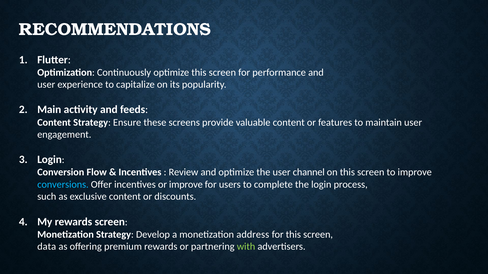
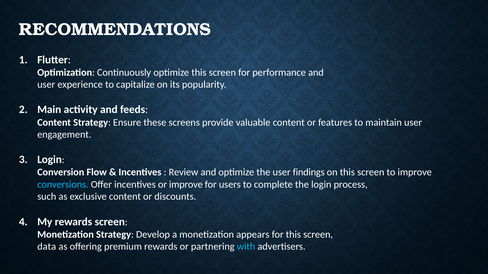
channel: channel -> findings
address: address -> appears
with colour: light green -> light blue
